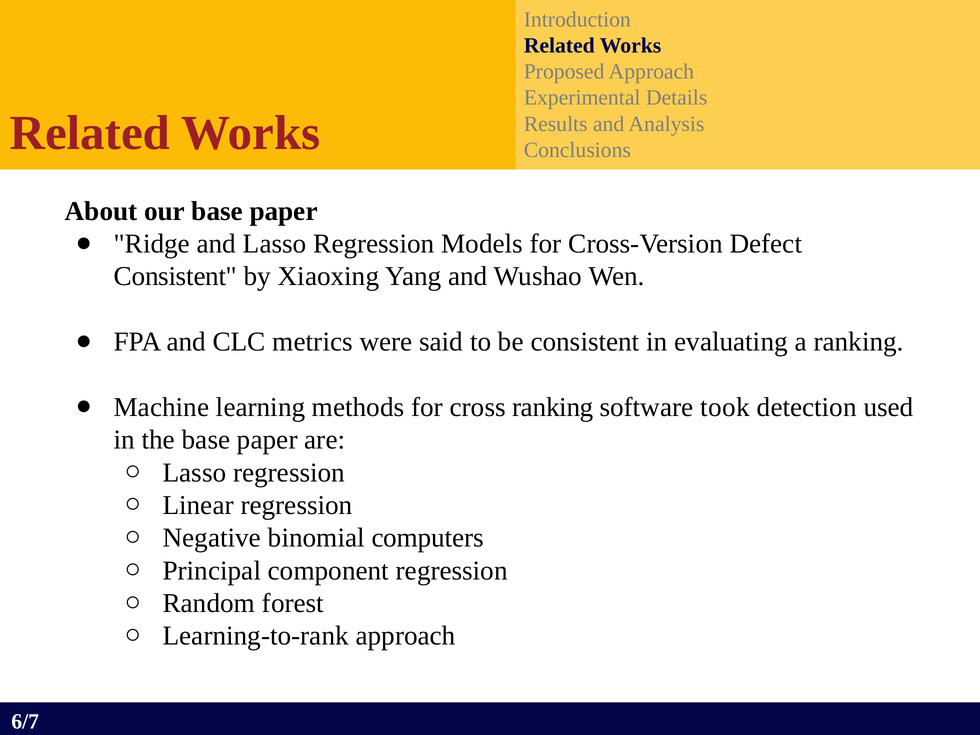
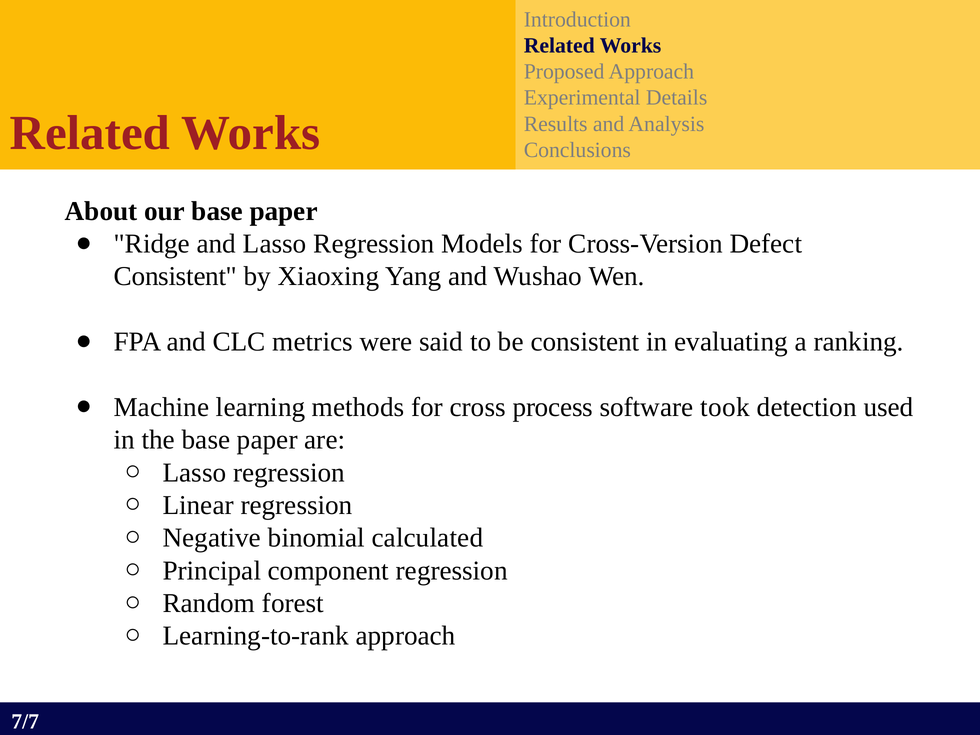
cross ranking: ranking -> process
computers: computers -> calculated
6/7: 6/7 -> 7/7
